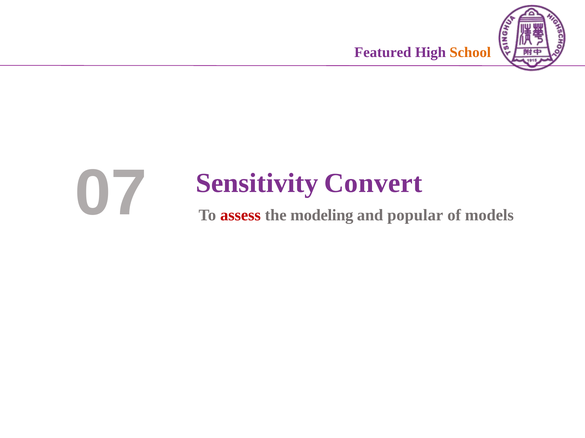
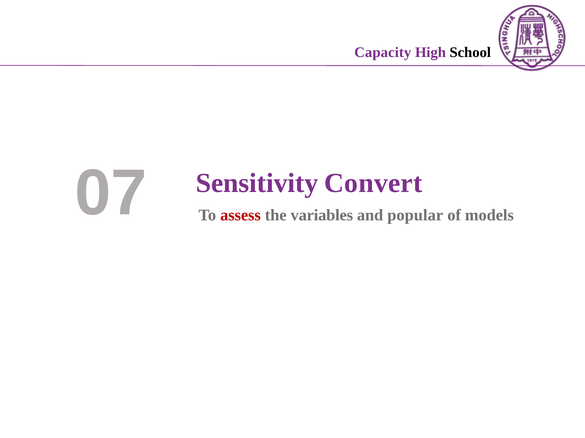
Featured: Featured -> Capacity
School colour: orange -> black
modeling: modeling -> variables
